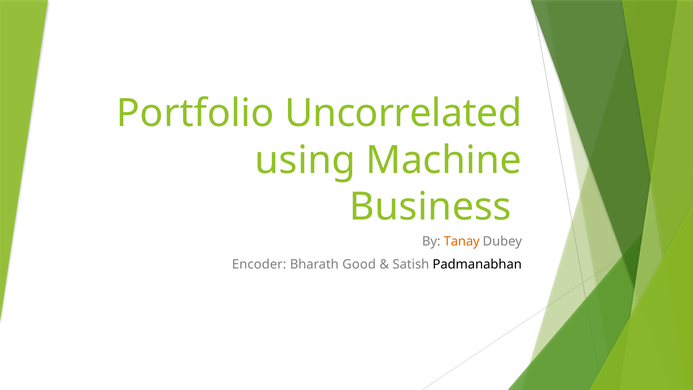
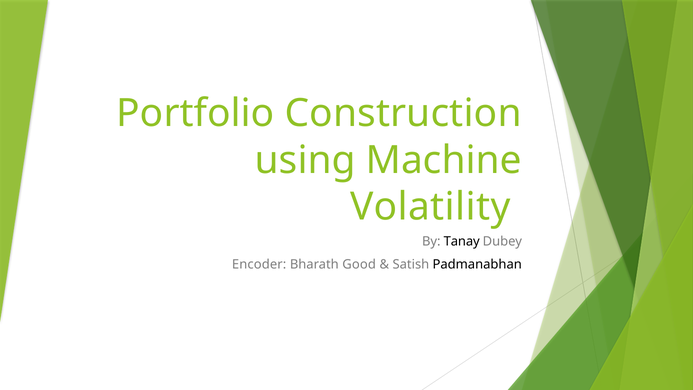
Uncorrelated: Uncorrelated -> Construction
Business: Business -> Volatility
Tanay colour: orange -> black
